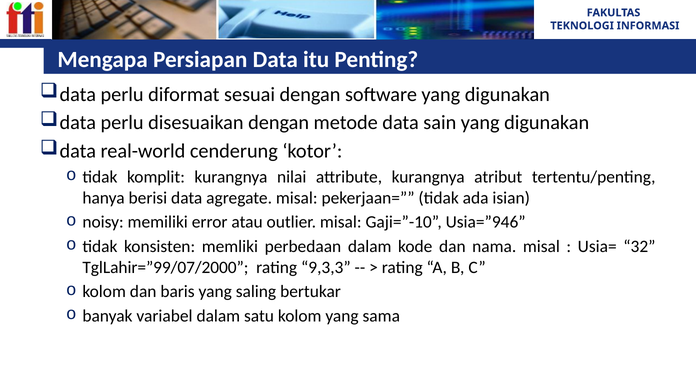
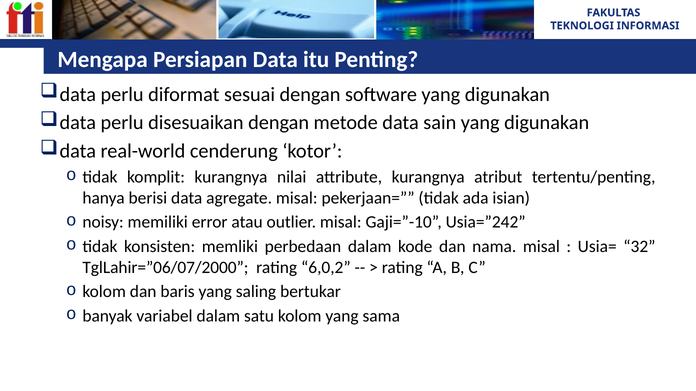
Usia=”946: Usia=”946 -> Usia=”242
TglLahir=”99/07/2000: TglLahir=”99/07/2000 -> TglLahir=”06/07/2000
9,3,3: 9,3,3 -> 6,0,2
